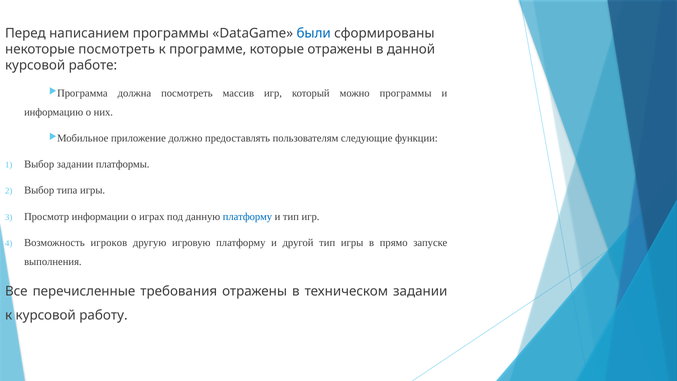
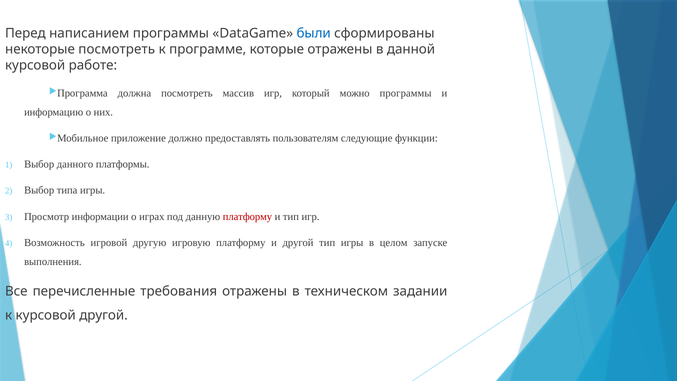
Выбор задании: задании -> данного
платформу at (247, 216) colour: blue -> red
игроков: игроков -> игровой
прямо: прямо -> целом
курсовой работу: работу -> другой
